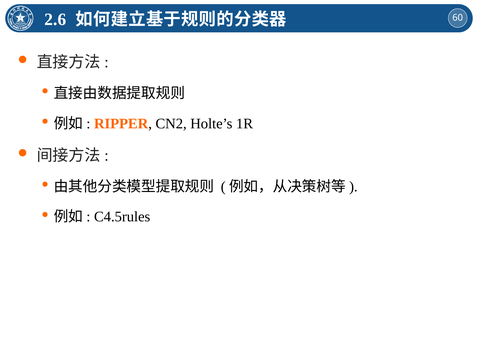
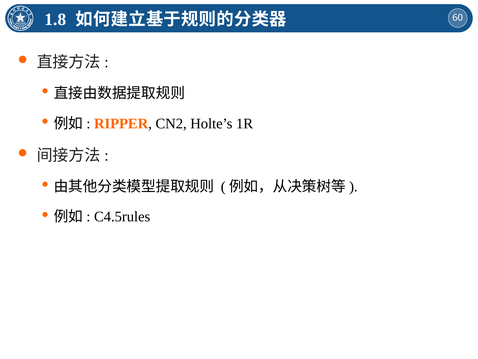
2.6: 2.6 -> 1.8
